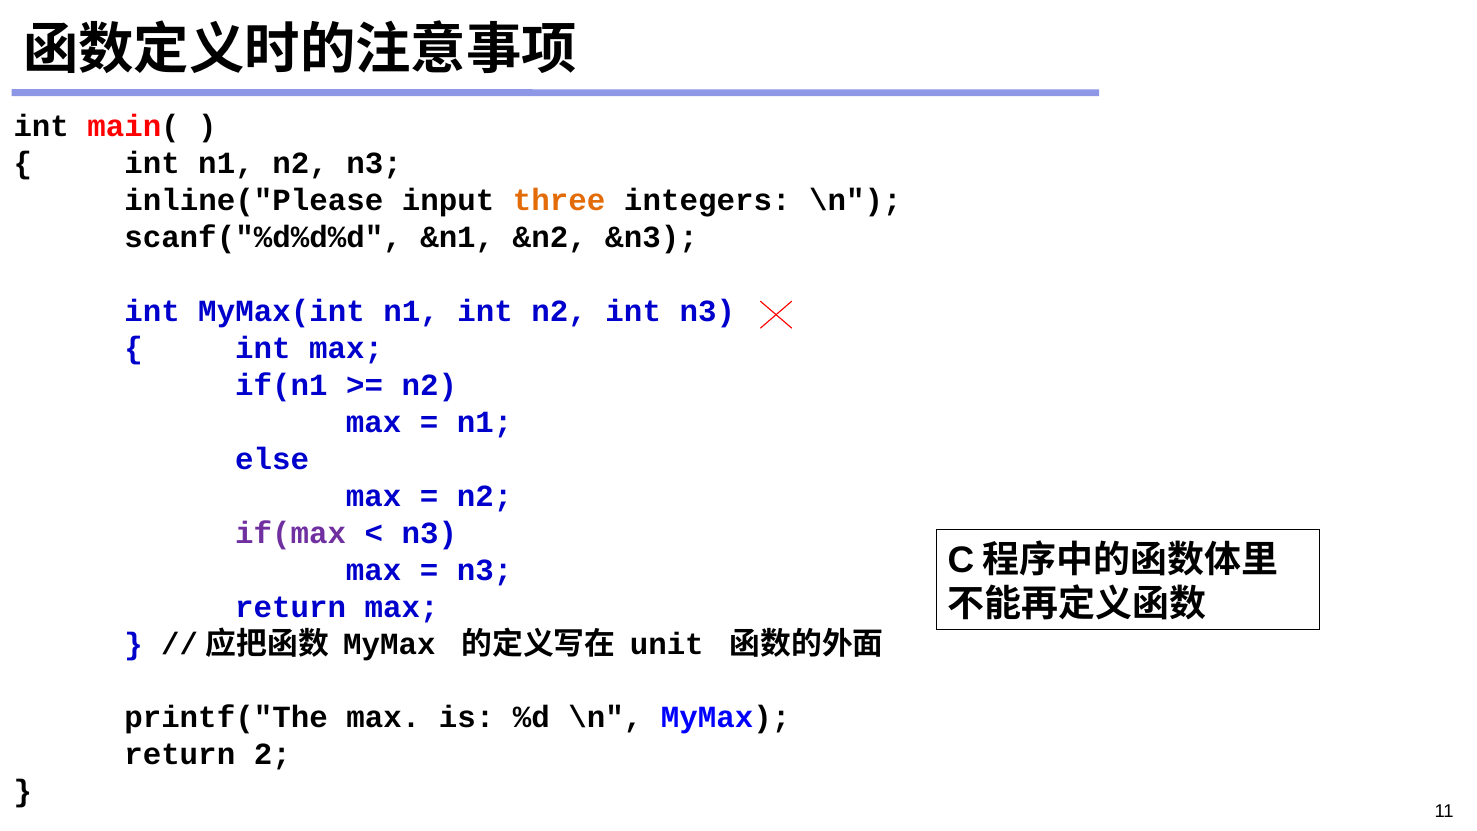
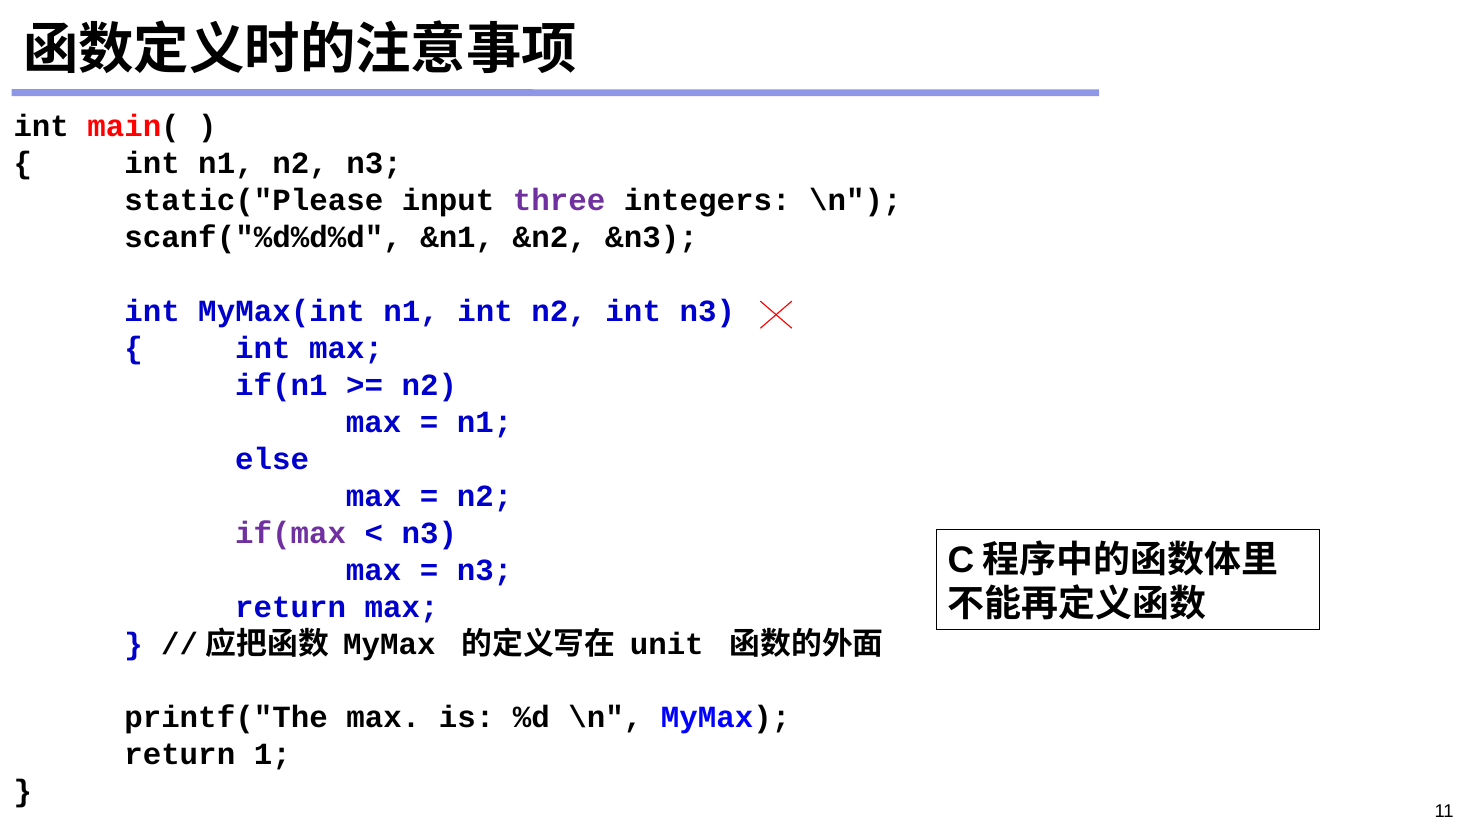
inline("Please: inline("Please -> static("Please
three colour: orange -> purple
2: 2 -> 1
